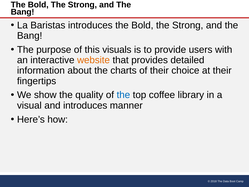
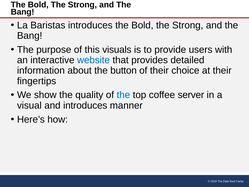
website colour: orange -> blue
charts: charts -> button
library: library -> server
